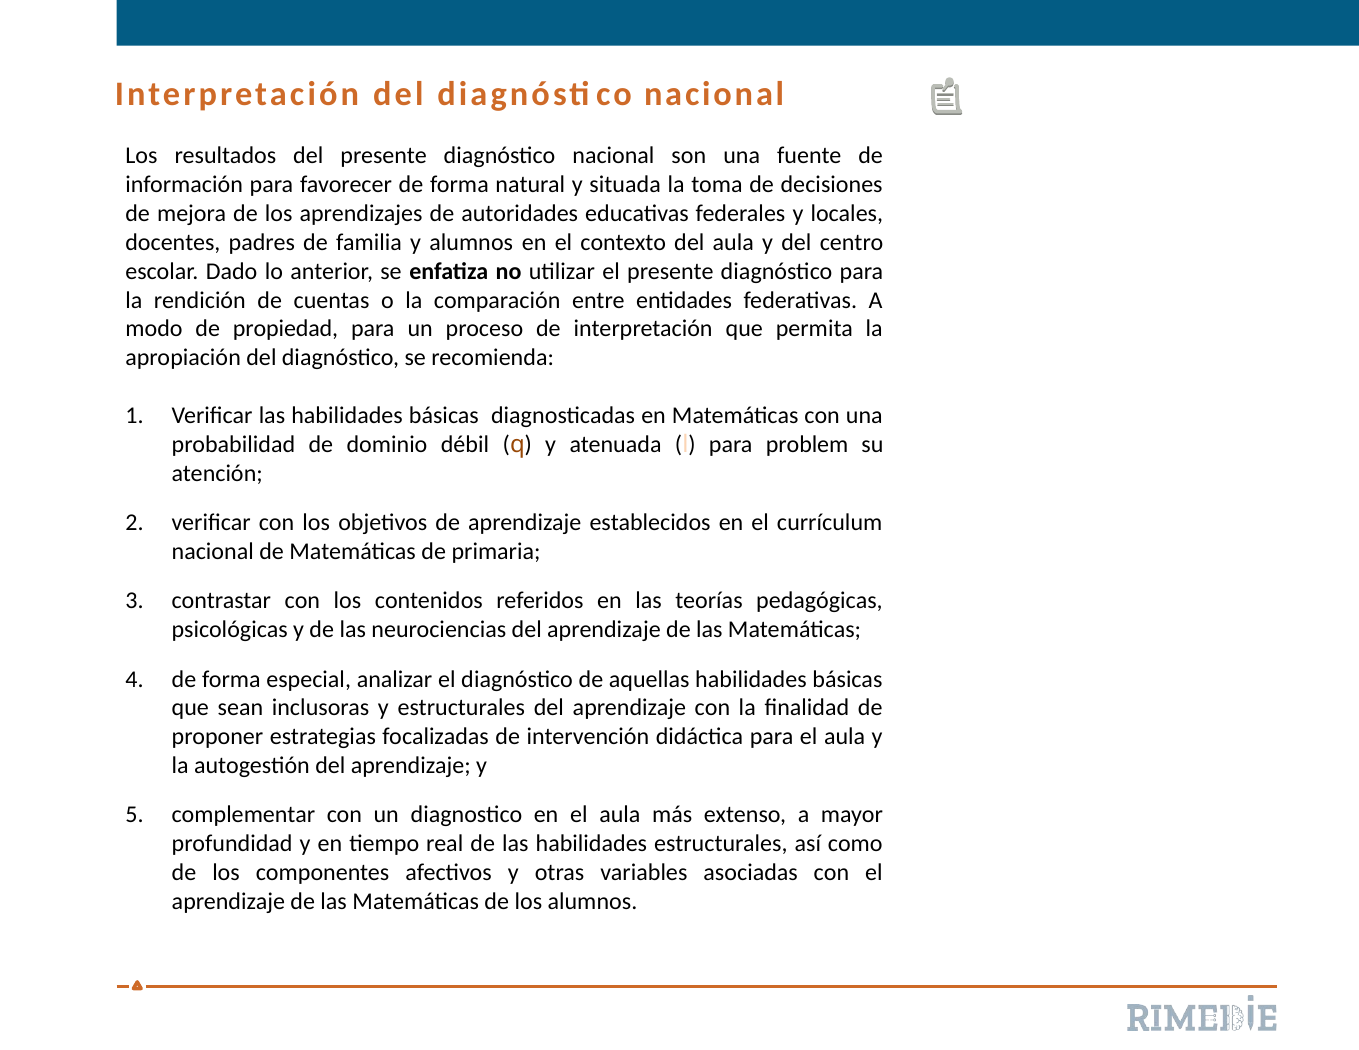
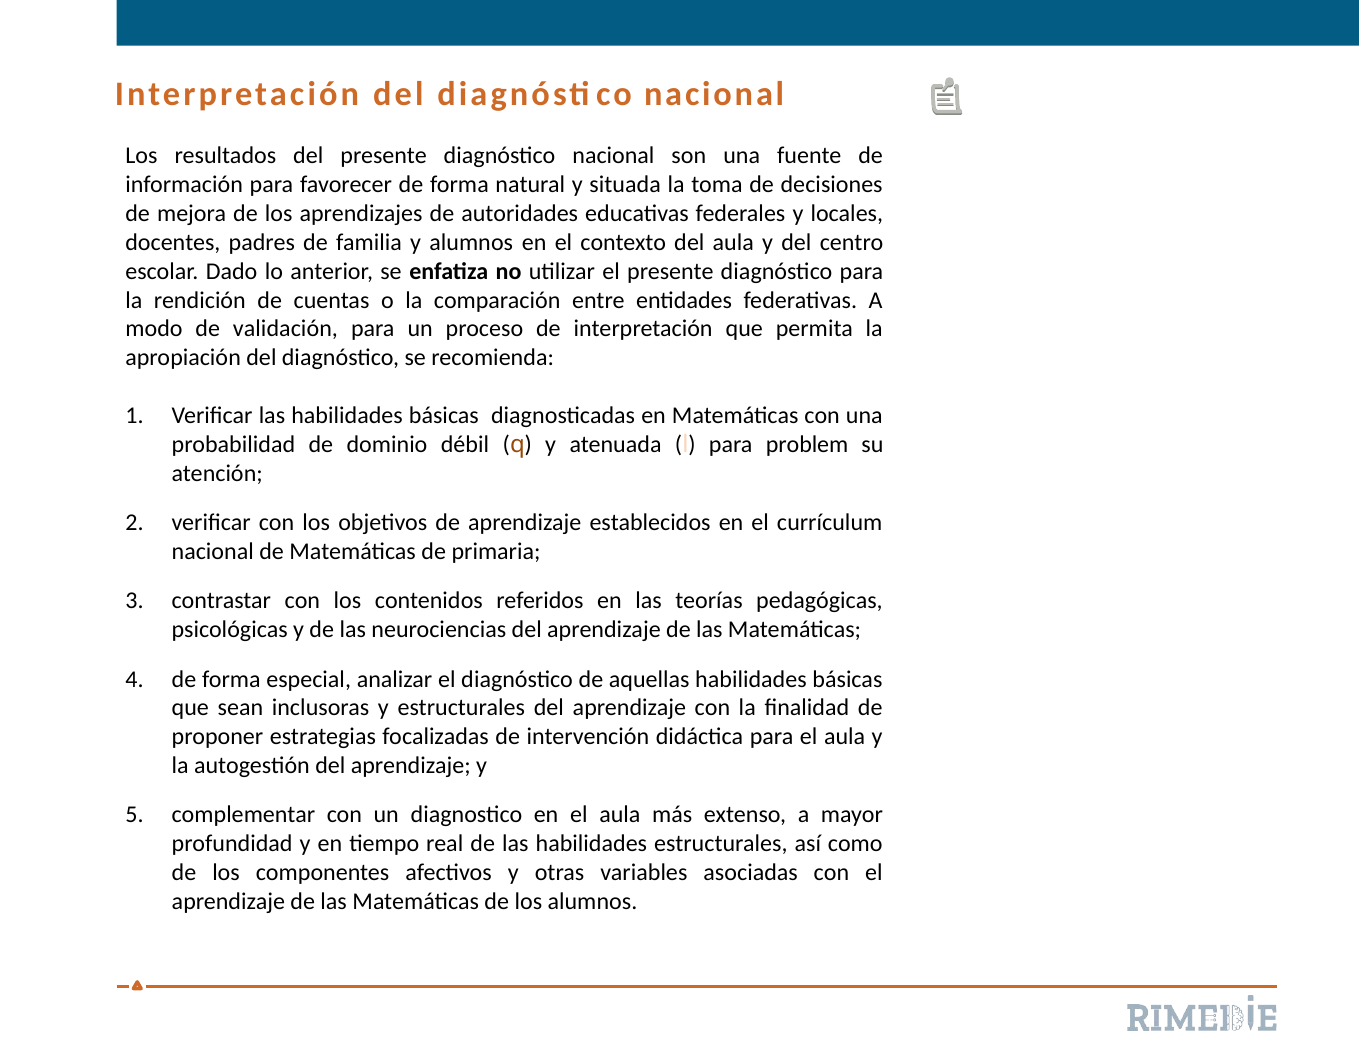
propiedad: propiedad -> validación
